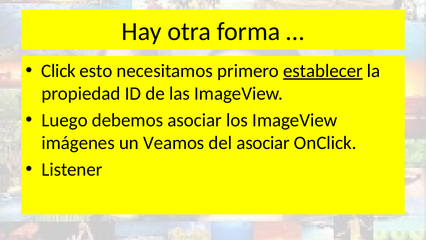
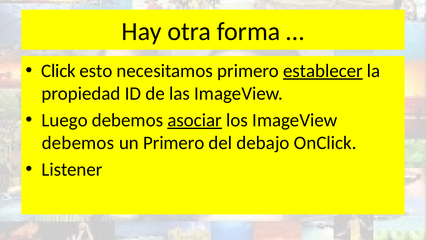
asociar at (195, 120) underline: none -> present
imágenes at (78, 143): imágenes -> debemos
un Veamos: Veamos -> Primero
del asociar: asociar -> debajo
